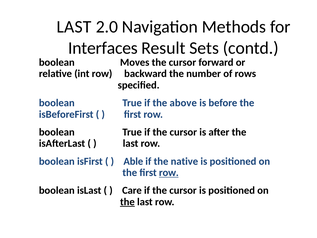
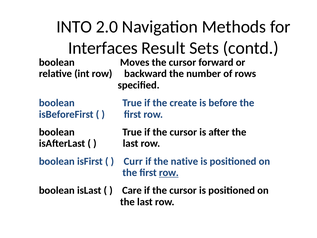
LAST at (74, 27): LAST -> INTO
above: above -> create
Able: Able -> Curr
the at (127, 202) underline: present -> none
